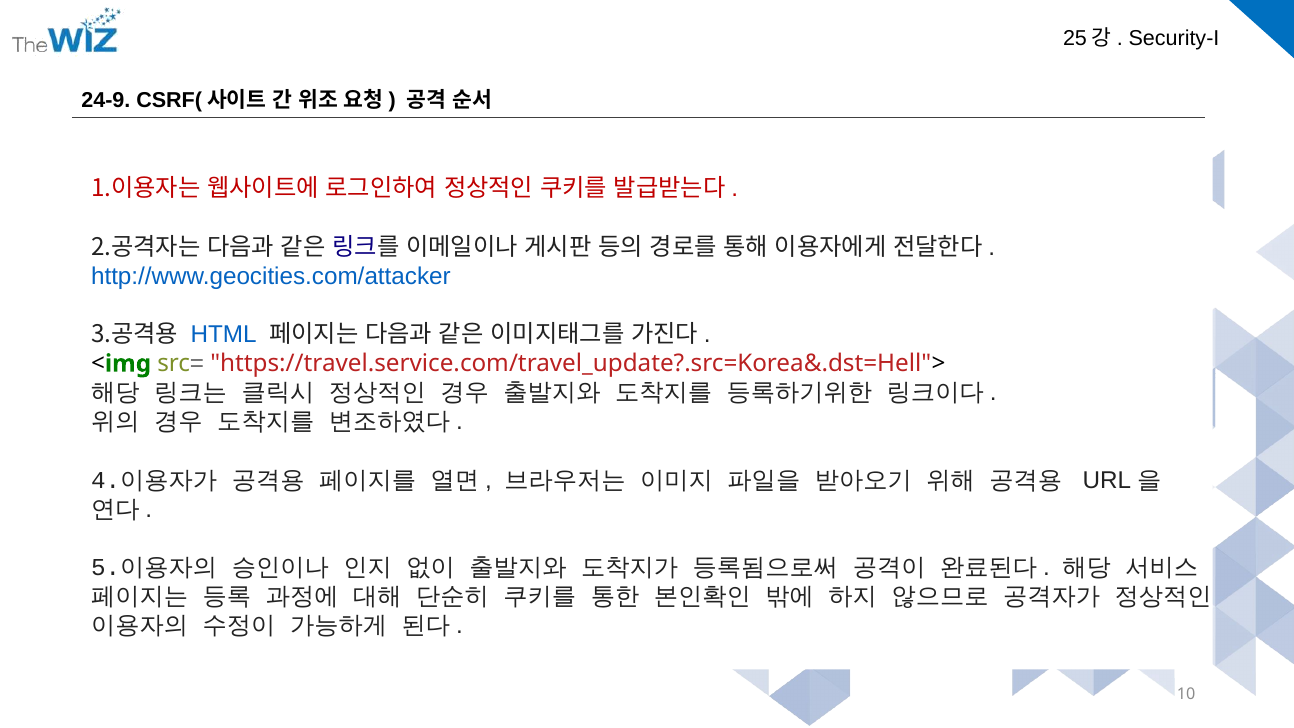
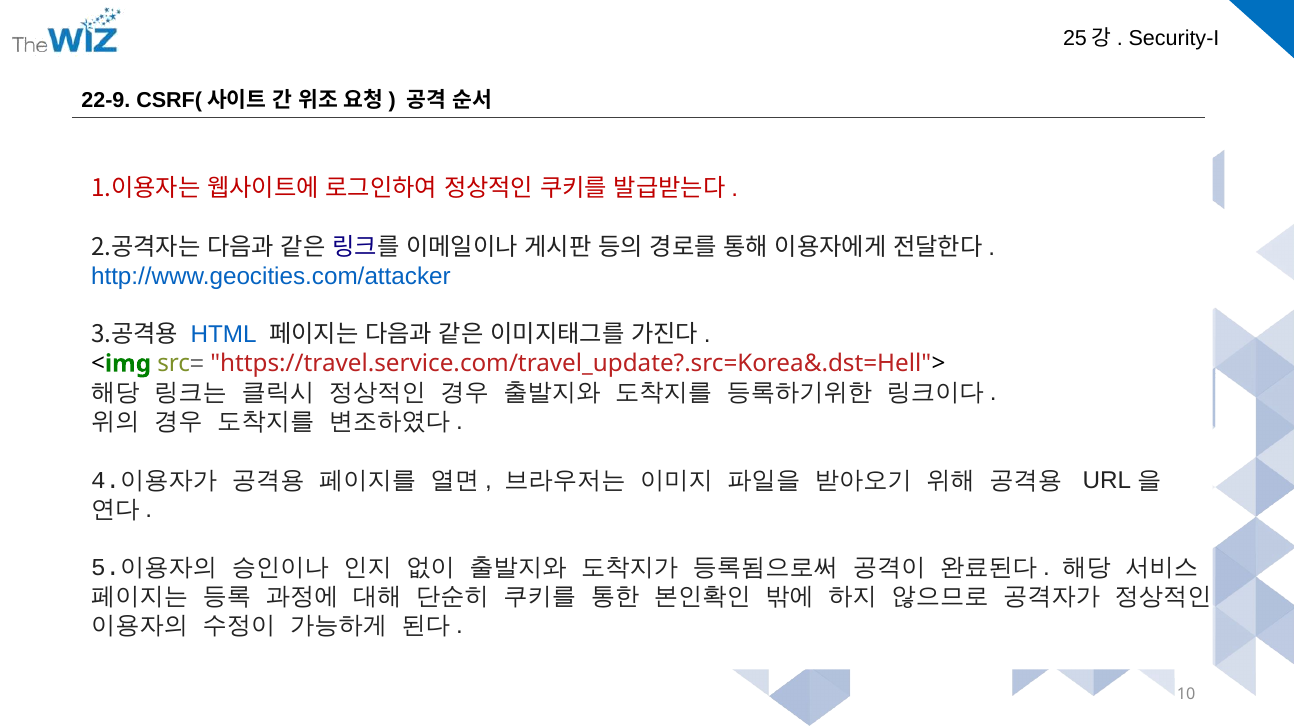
24-9: 24-9 -> 22-9
